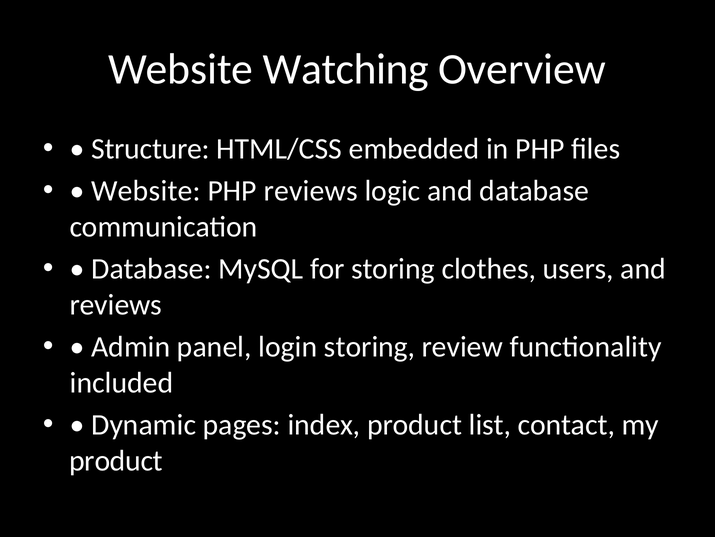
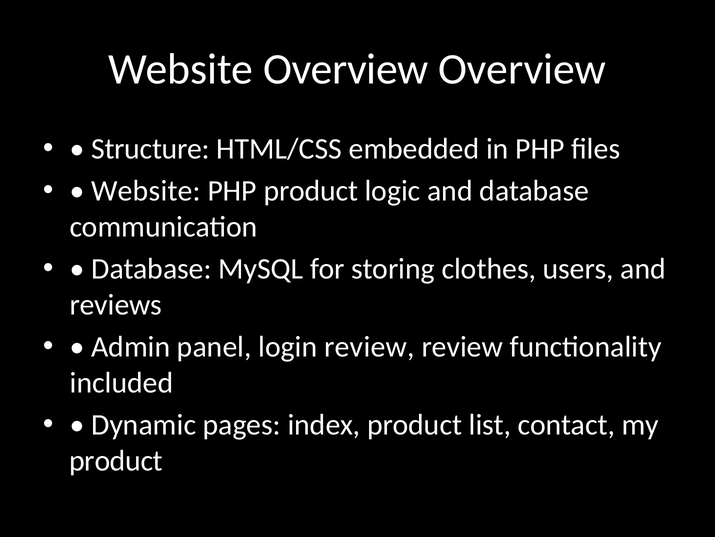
Website Watching: Watching -> Overview
PHP reviews: reviews -> product
login storing: storing -> review
